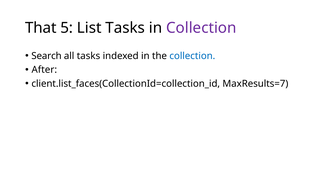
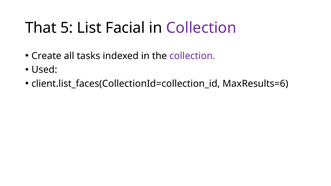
List Tasks: Tasks -> Facial
Search: Search -> Create
collection at (192, 56) colour: blue -> purple
After: After -> Used
MaxResults=7: MaxResults=7 -> MaxResults=6
